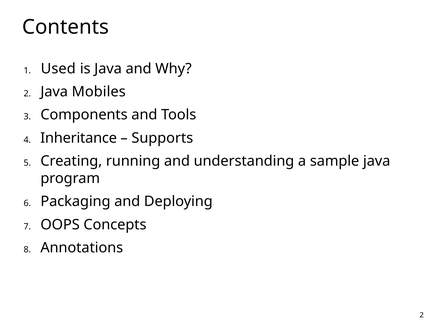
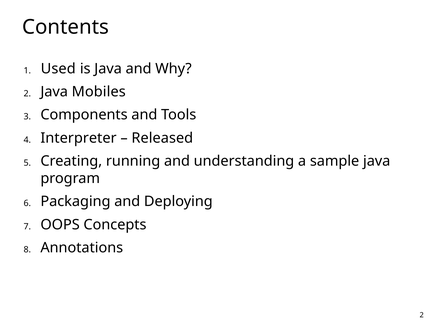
Inheritance: Inheritance -> Interpreter
Supports: Supports -> Released
